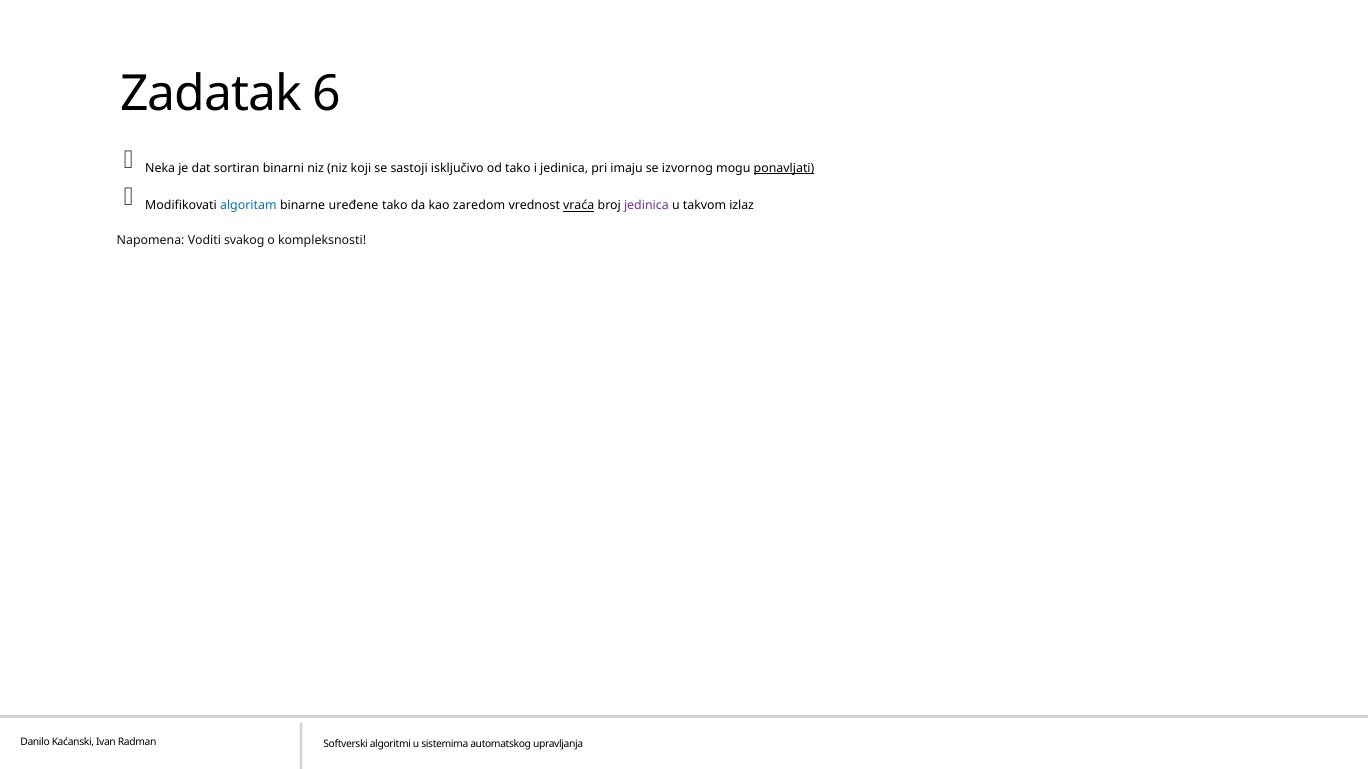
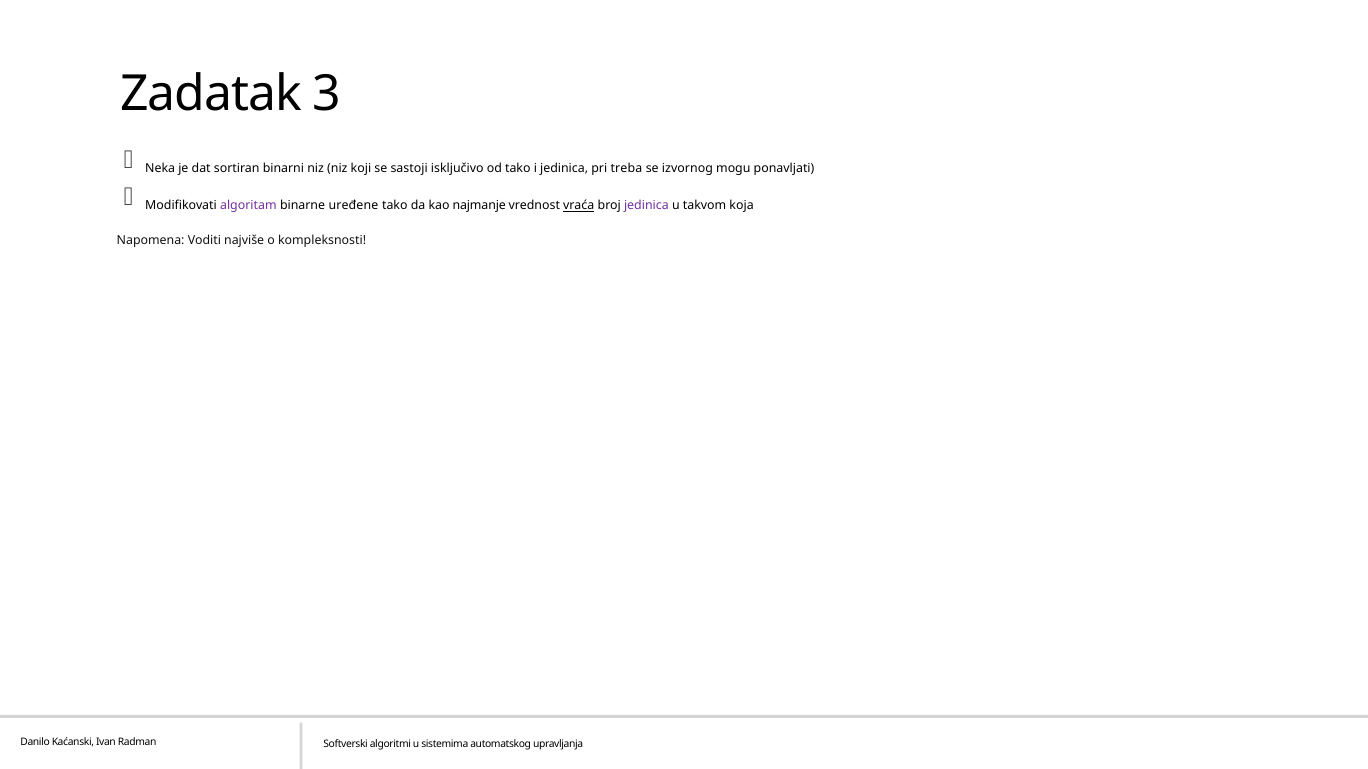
6: 6 -> 3
imaju: imaju -> treba
ponavljati underline: present -> none
algoritam colour: blue -> purple
zaredom: zaredom -> najmanje
izlaz: izlaz -> koja
svakog: svakog -> najviše
